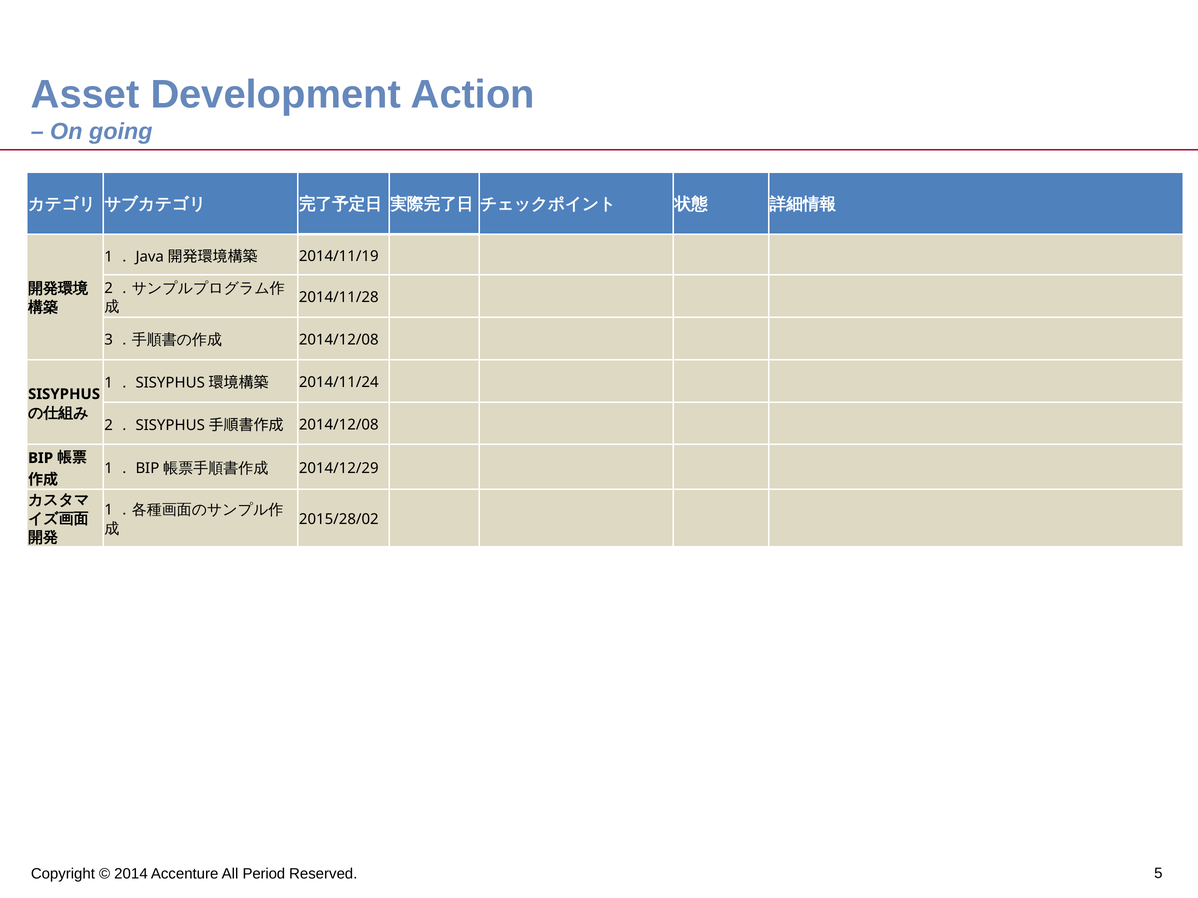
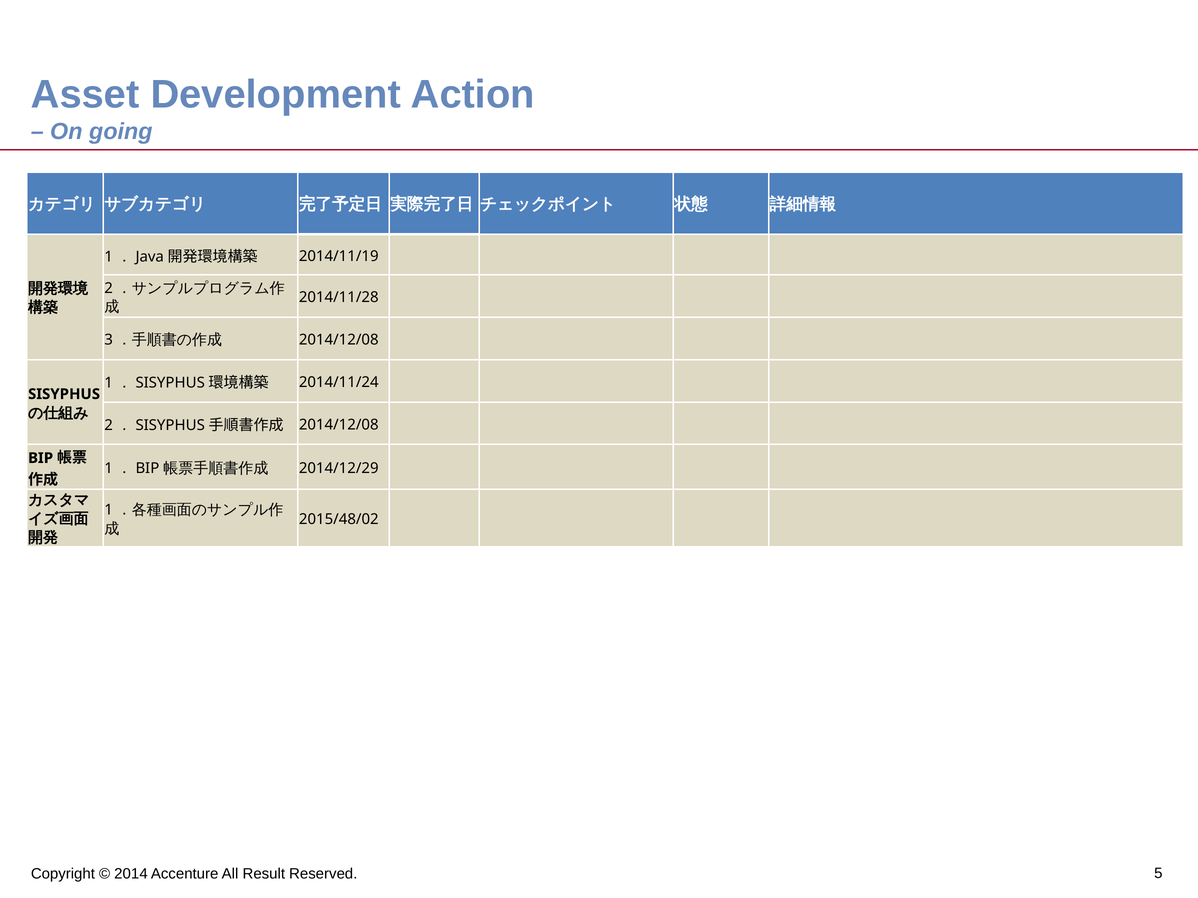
2015/28/02: 2015/28/02 -> 2015/48/02
Period: Period -> Result
